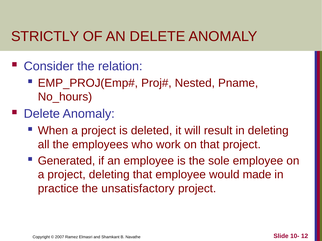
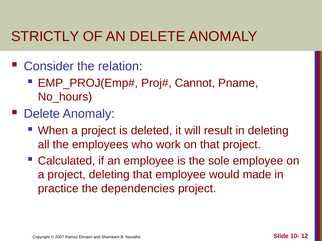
Nested: Nested -> Cannot
Generated: Generated -> Calculated
unsatisfactory: unsatisfactory -> dependencies
